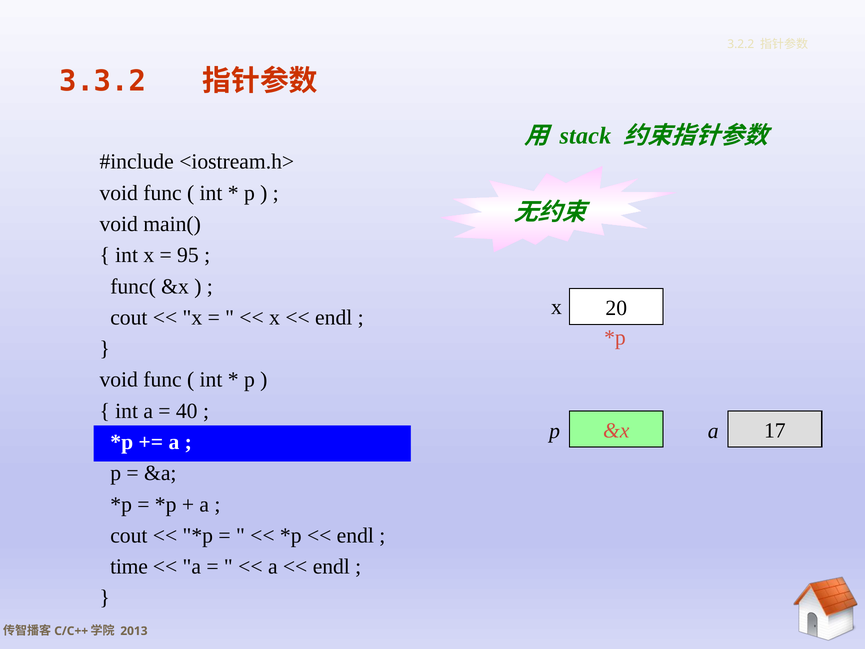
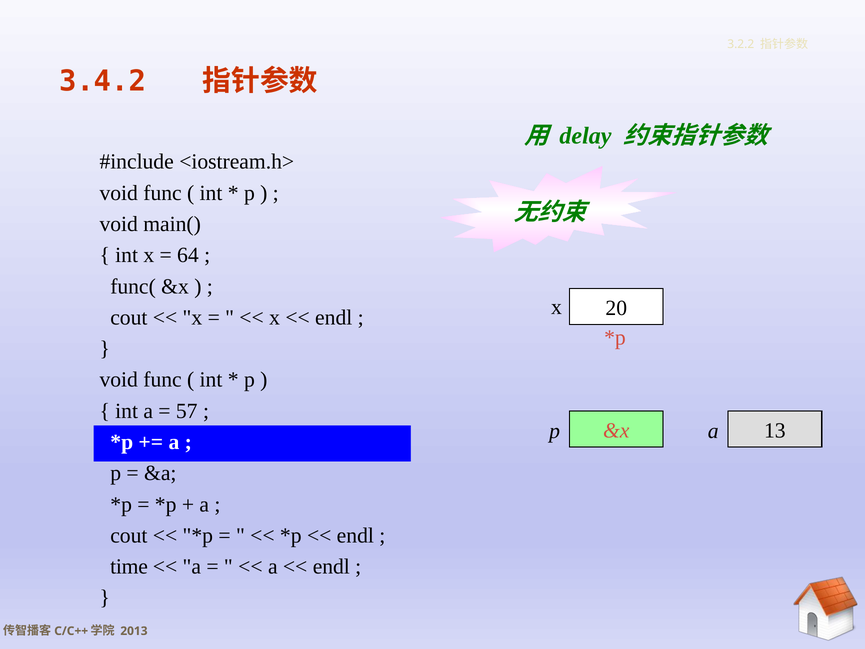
3.3.2: 3.3.2 -> 3.4.2
stack: stack -> delay
95: 95 -> 64
40: 40 -> 57
17: 17 -> 13
